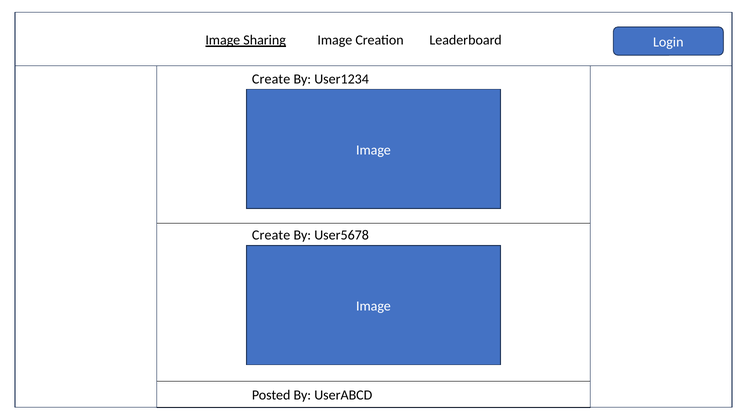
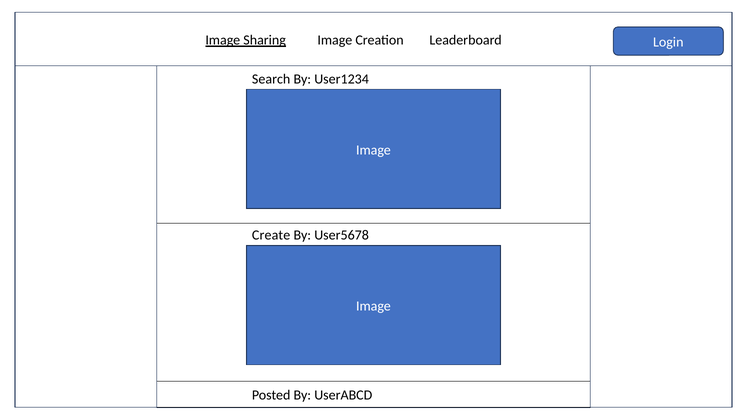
Create at (271, 79): Create -> Search
